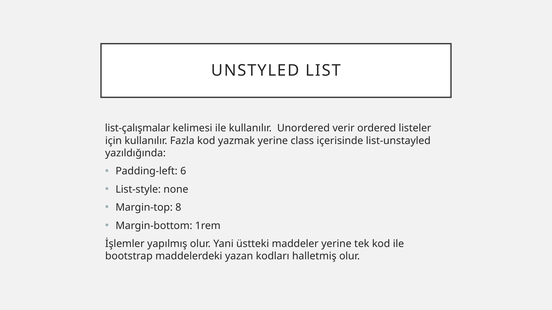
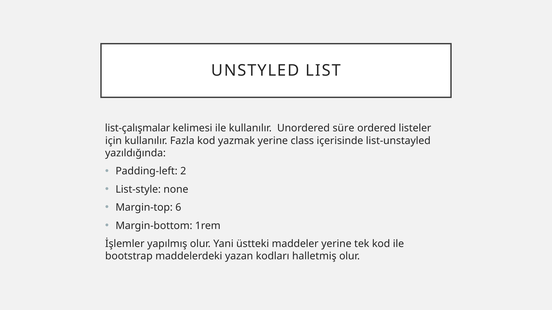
verir: verir -> süre
6: 6 -> 2
8: 8 -> 6
